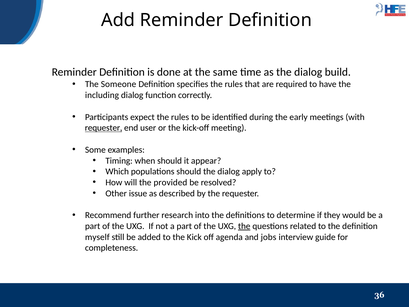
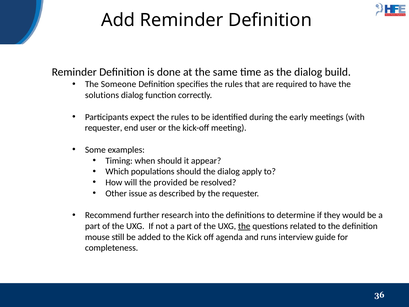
including: including -> solutions
requester at (104, 128) underline: present -> none
myself: myself -> mouse
jobs: jobs -> runs
